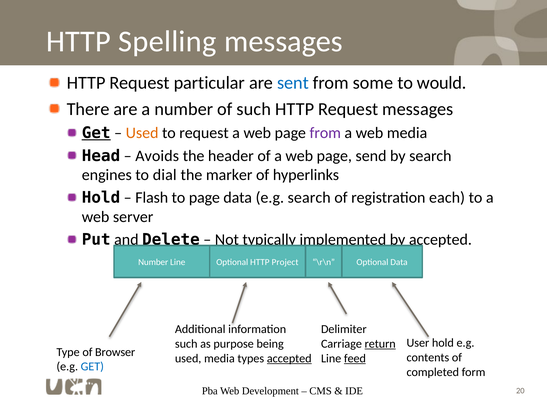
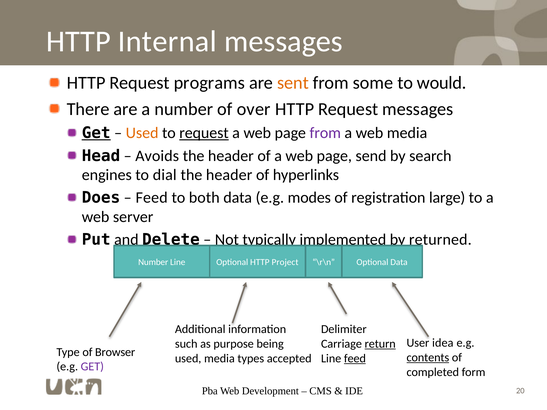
Spelling: Spelling -> Internal
particular: particular -> programs
sent colour: blue -> orange
of such: such -> over
request at (204, 133) underline: none -> present
marker at (229, 175): marker -> header
Hold at (101, 198): Hold -> Does
Flash at (152, 198): Flash -> Feed
to page: page -> both
e.g search: search -> modes
each: each -> large
accepted at (440, 240): accepted -> returned
hold at (443, 343): hold -> idea
contents underline: none -> present
accepted at (289, 359) underline: present -> none
GET at (92, 367) colour: blue -> purple
